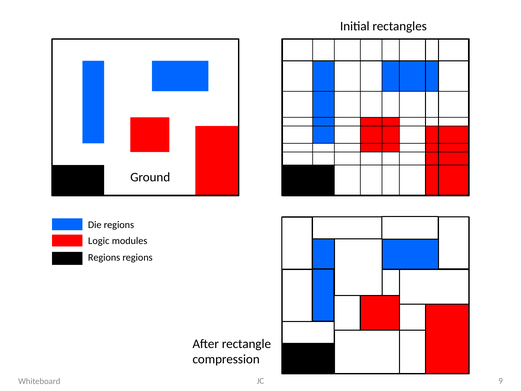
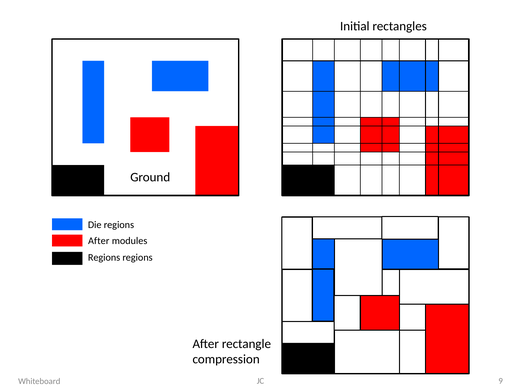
Logic at (99, 241): Logic -> After
